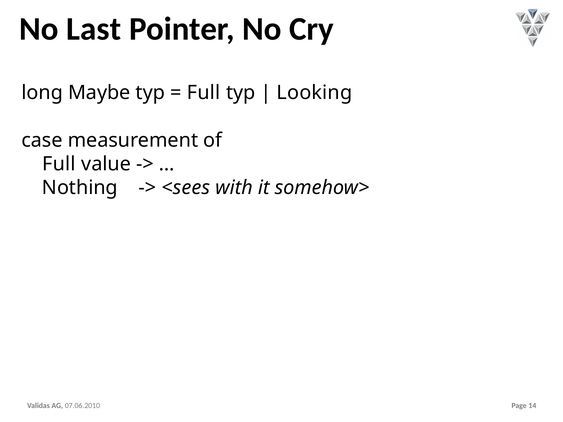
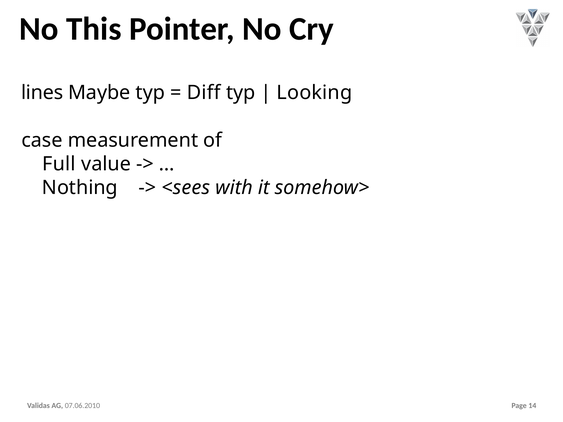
Last: Last -> This
long: long -> lines
Full at (204, 93): Full -> Diff
